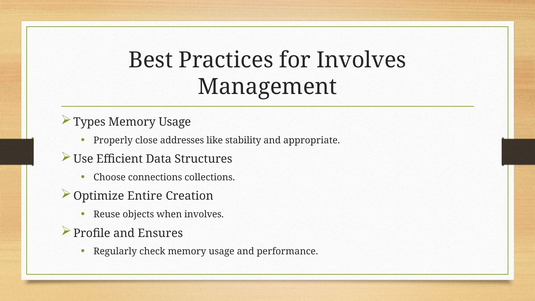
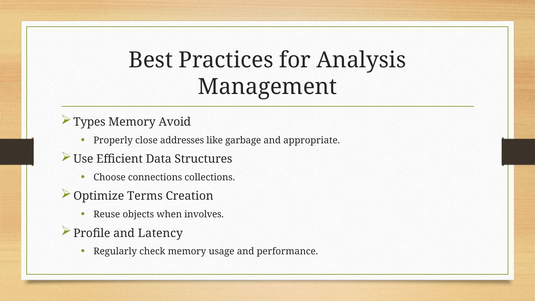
for Involves: Involves -> Analysis
Usage at (175, 122): Usage -> Avoid
stability: stability -> garbage
Entire: Entire -> Terms
Ensures: Ensures -> Latency
